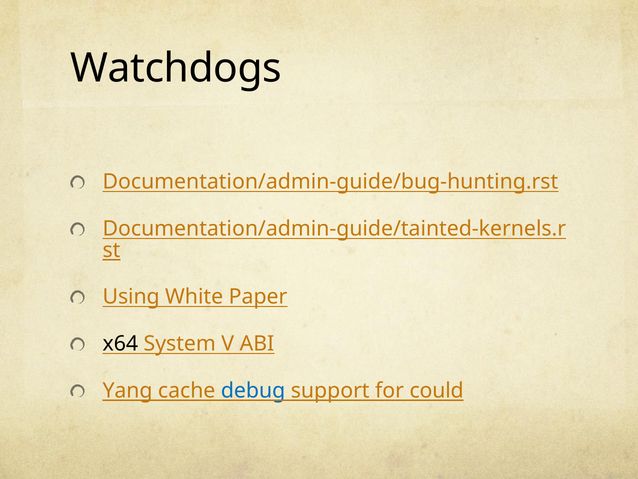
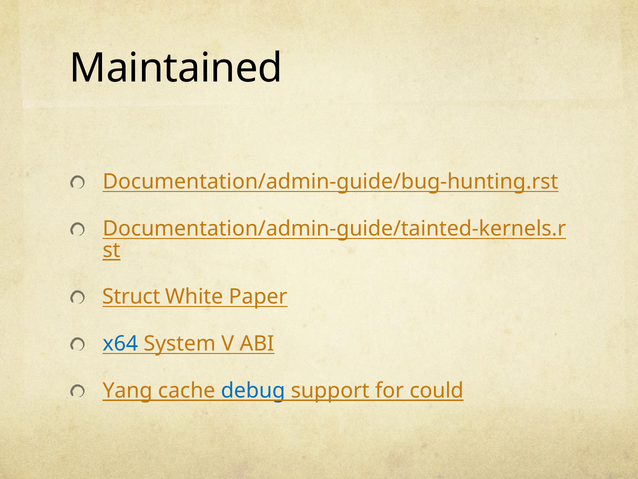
Watchdogs: Watchdogs -> Maintained
Using: Using -> Struct
x64 colour: black -> blue
